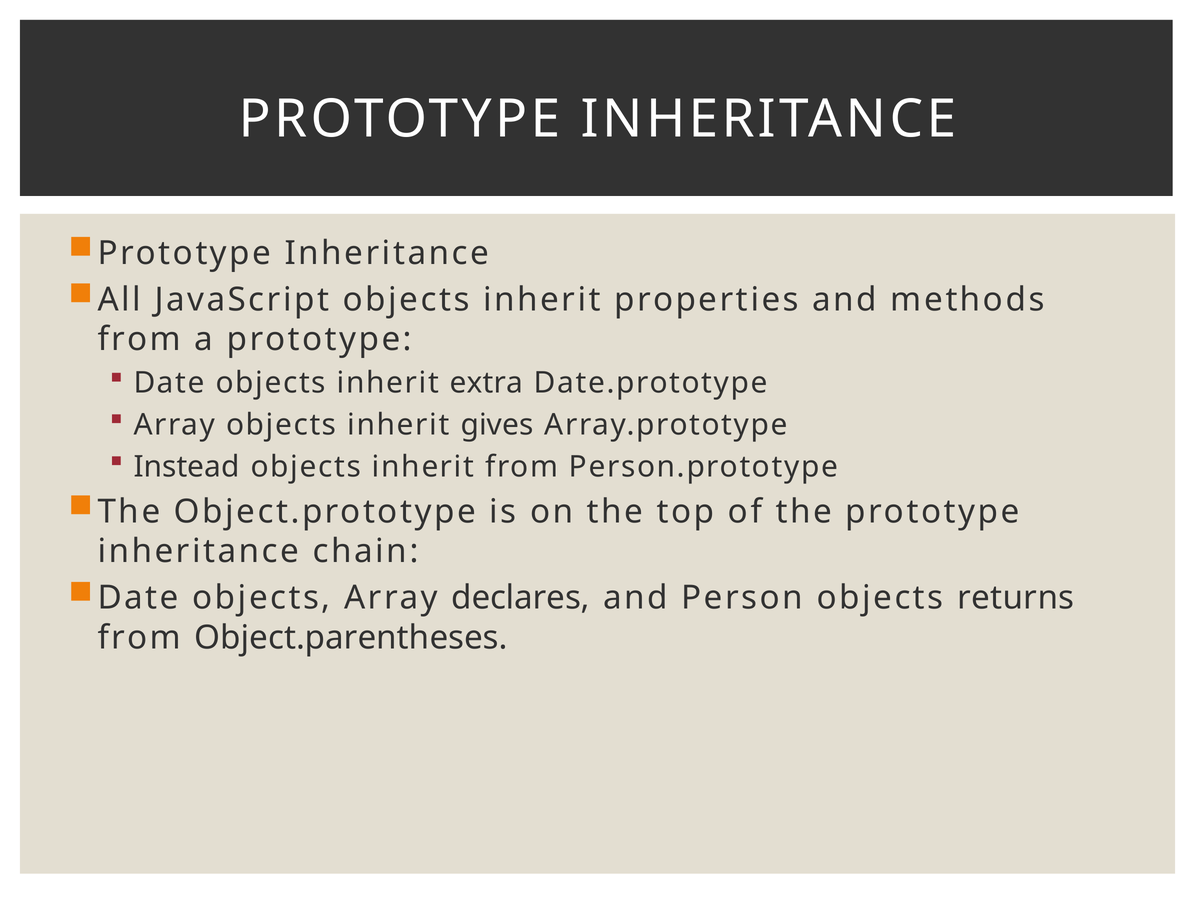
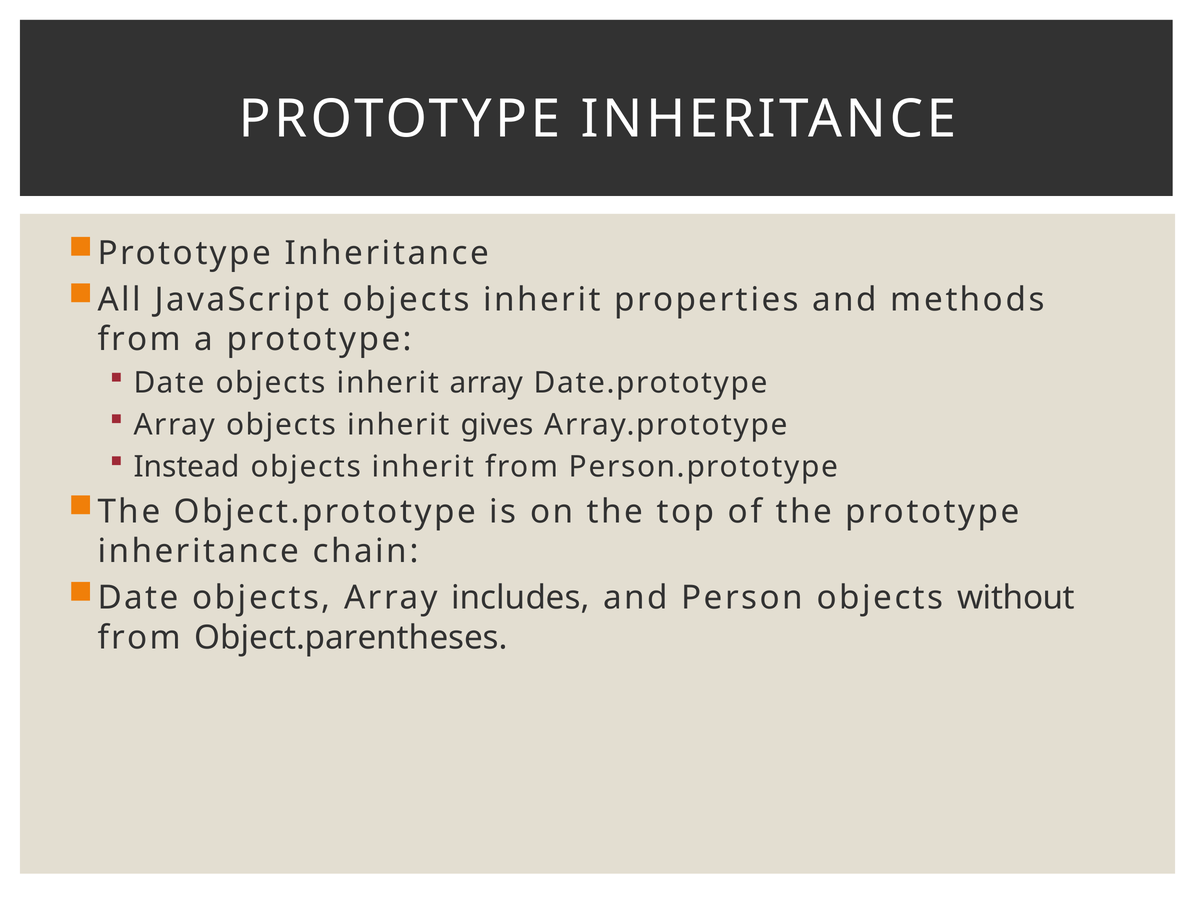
inherit extra: extra -> array
declares: declares -> includes
returns: returns -> without
